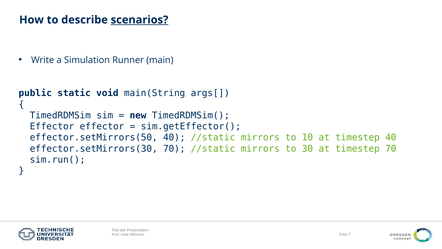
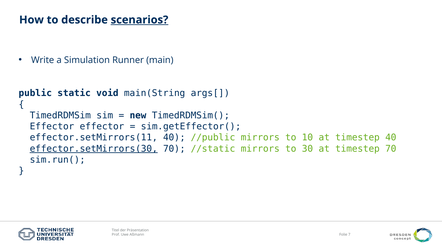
effector.setMirrors(50: effector.setMirrors(50 -> effector.setMirrors(11
40 //static: //static -> //public
effector.setMirrors(30 underline: none -> present
